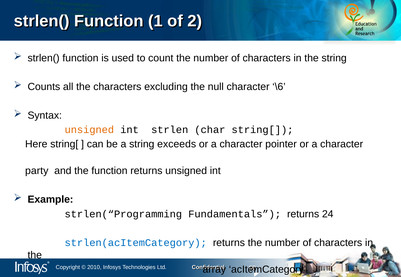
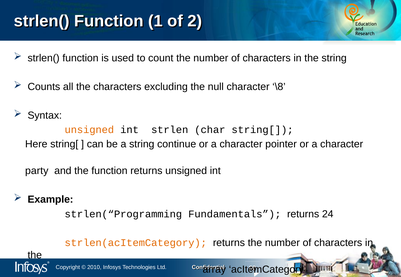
\6: \6 -> \8
exceeds: exceeds -> continue
strlen(acItemCategory colour: blue -> orange
